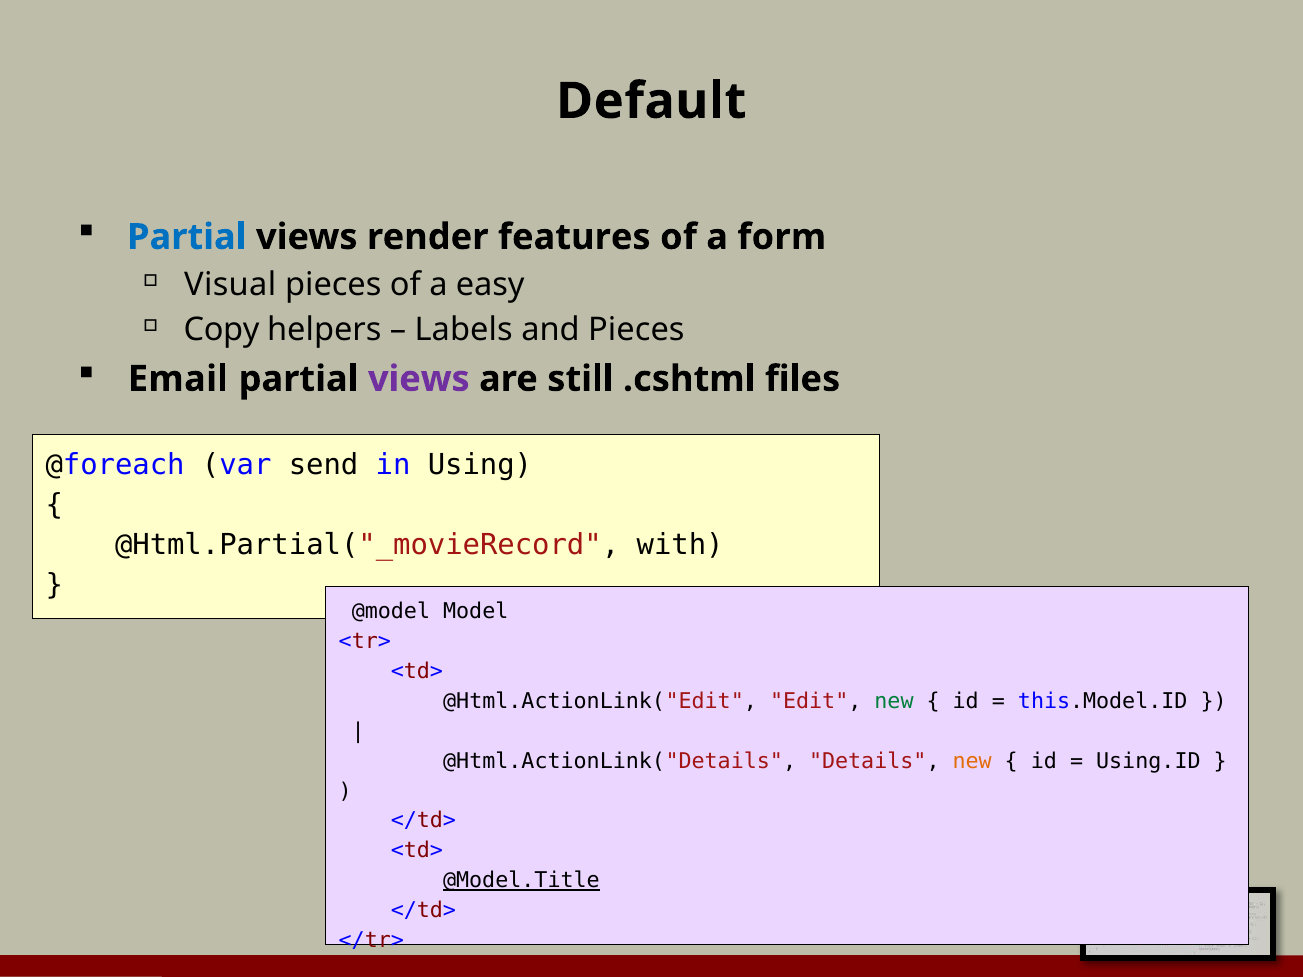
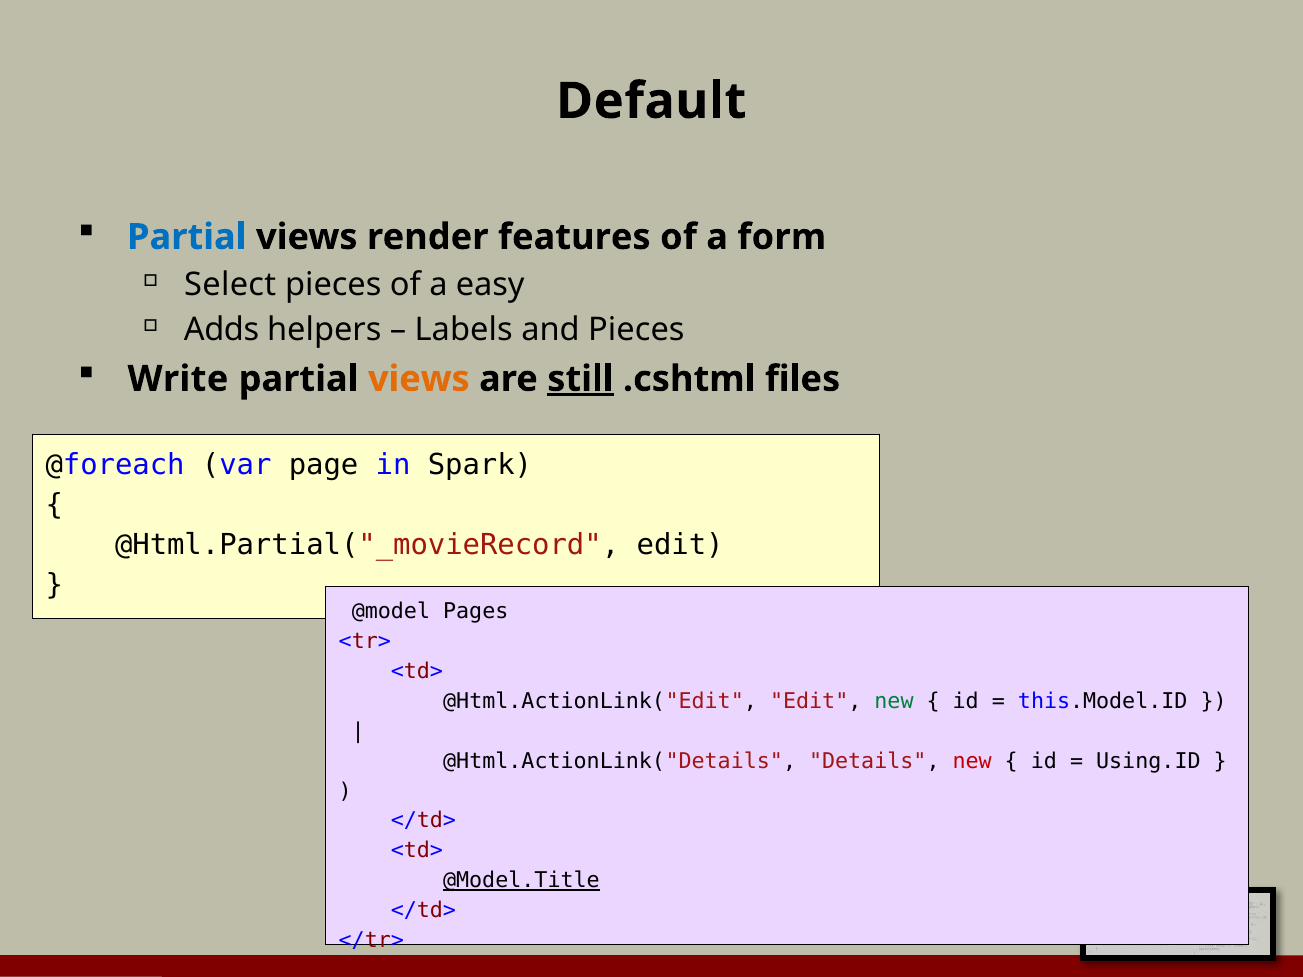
Visual: Visual -> Select
Copy: Copy -> Adds
Email: Email -> Write
views at (419, 379) colour: purple -> orange
still underline: none -> present
send: send -> page
Using: Using -> Spark
@Html.Partial("_movieRecord with: with -> edit
Model: Model -> Pages
new at (972, 761) colour: orange -> red
